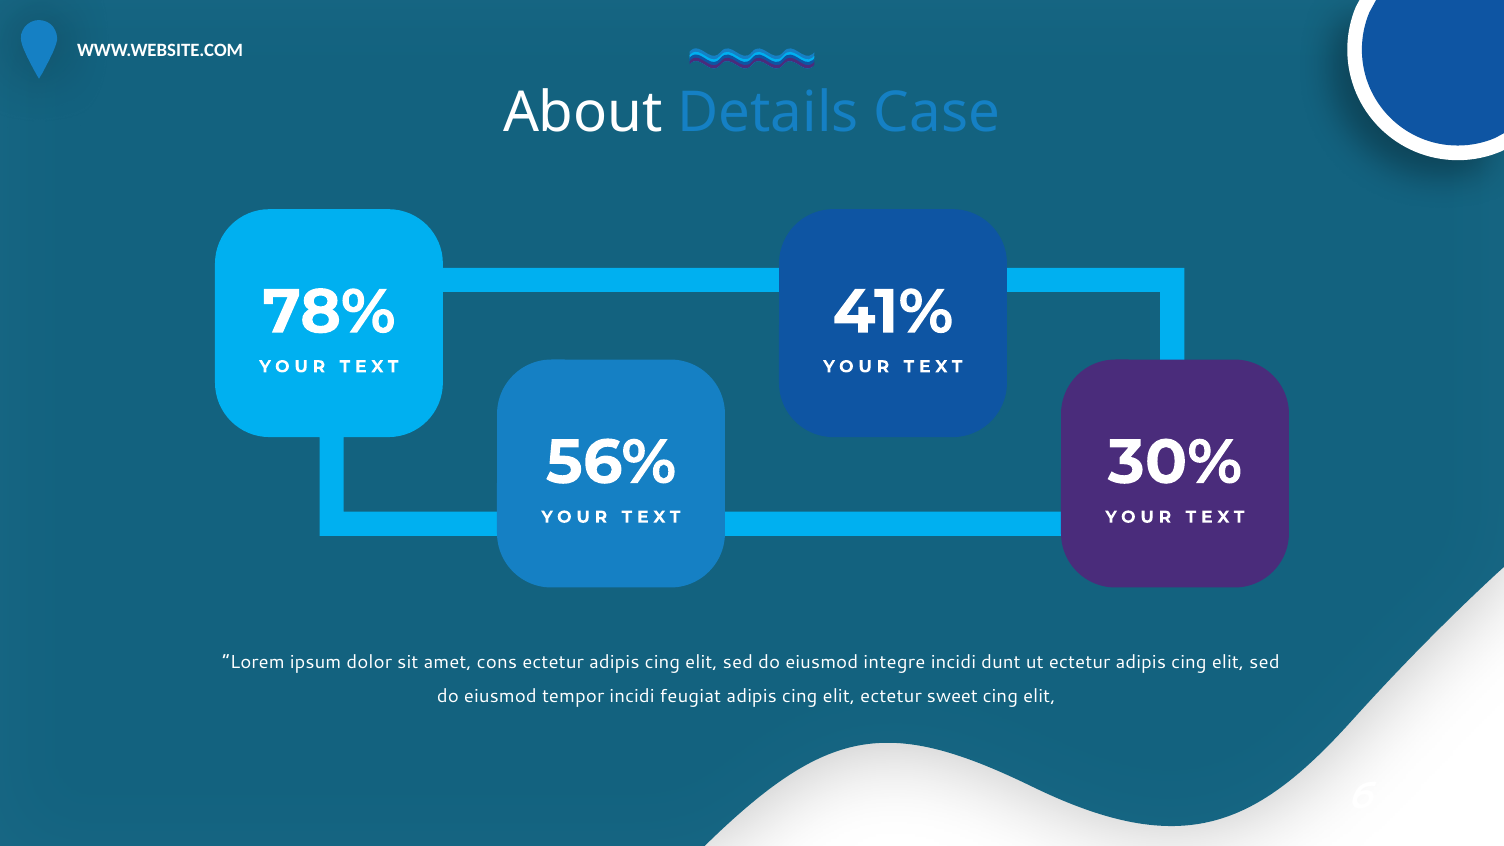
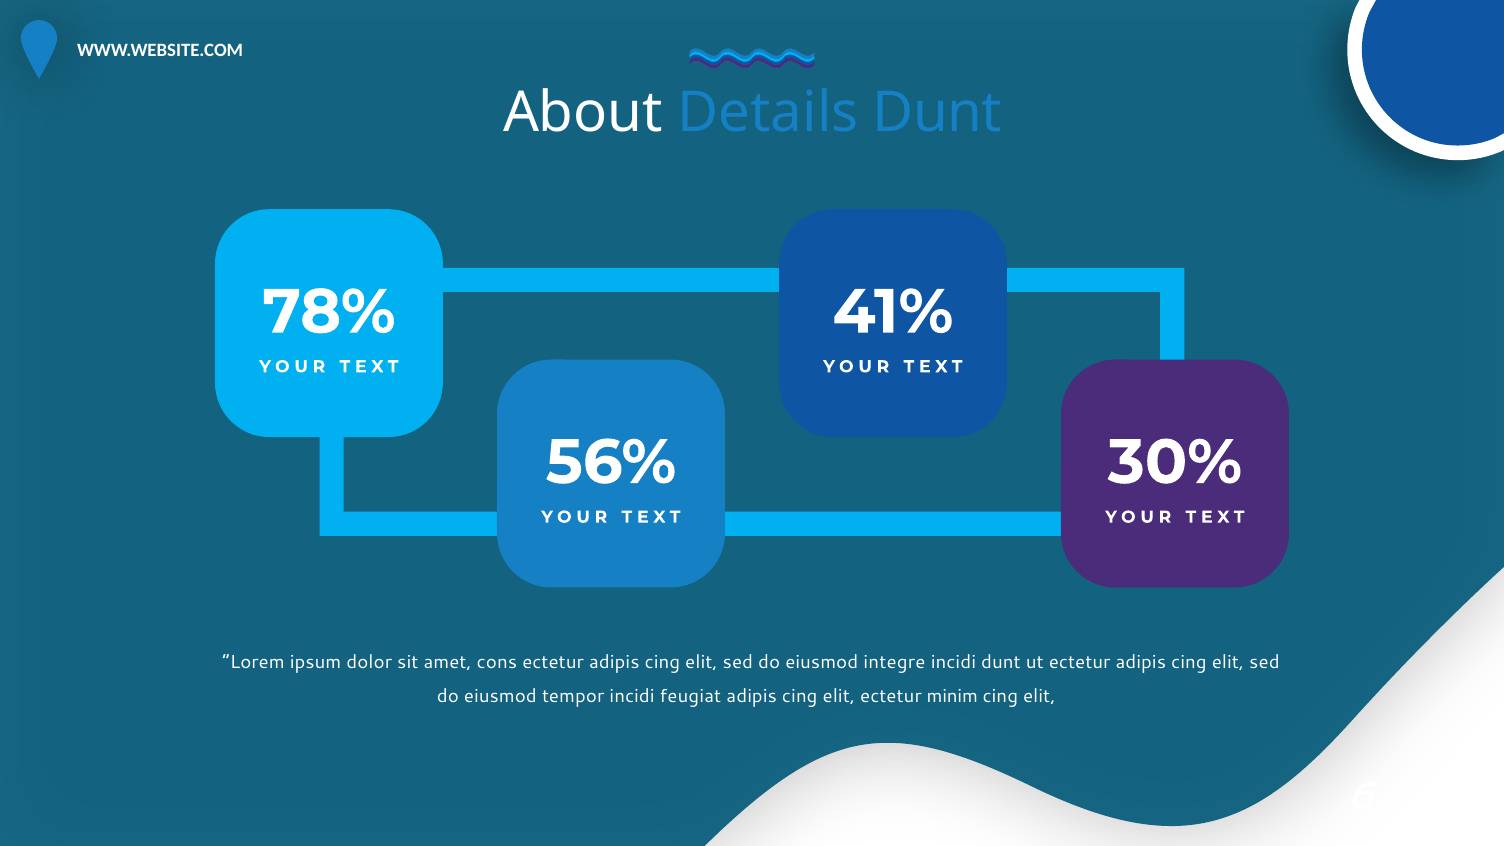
Details Case: Case -> Dunt
sweet: sweet -> minim
